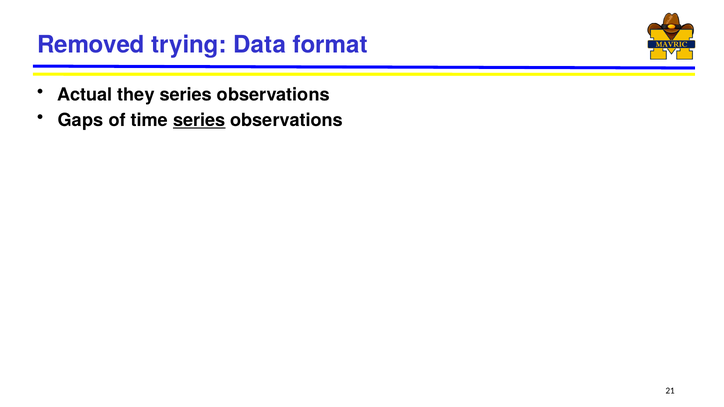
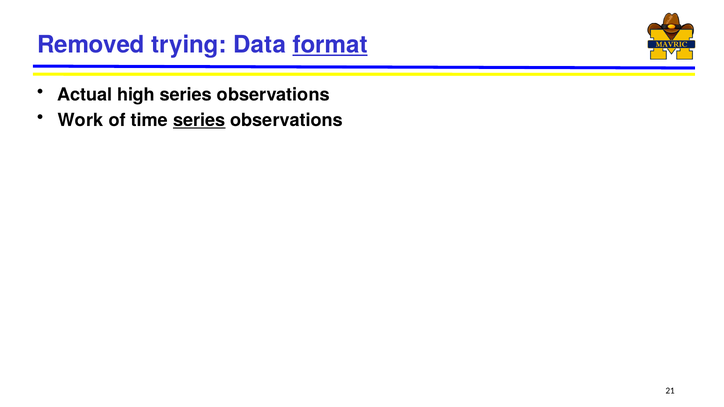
format underline: none -> present
they: they -> high
Gaps: Gaps -> Work
